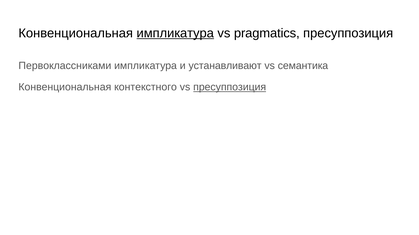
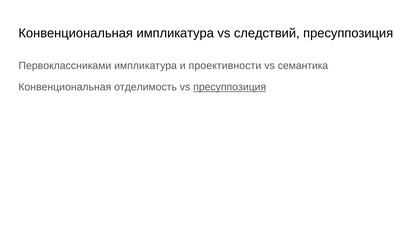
импликатура at (175, 33) underline: present -> none
pragmatics: pragmatics -> следствий
устанавливают: устанавливают -> проективности
контекстного: контекстного -> отделимость
